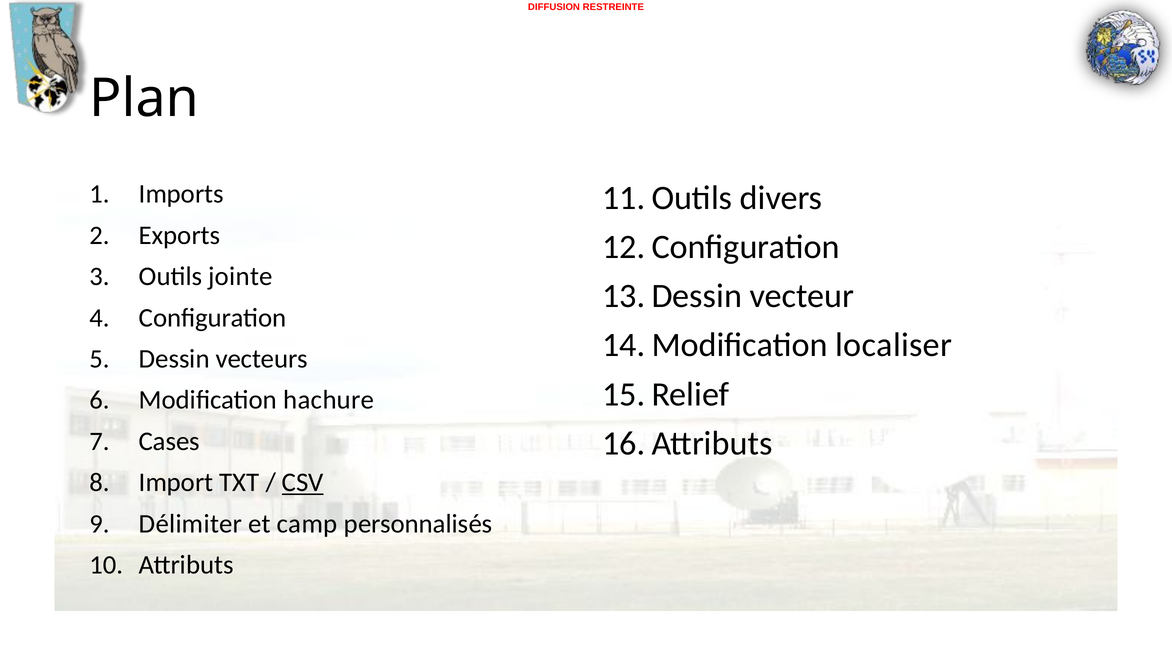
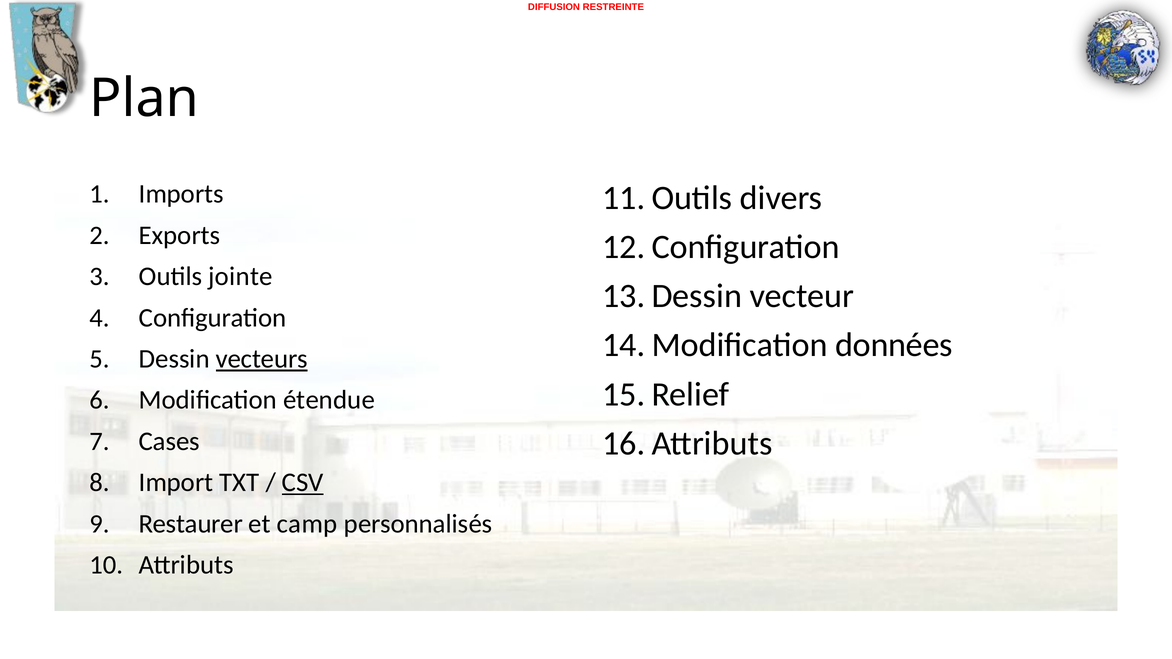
localiser: localiser -> données
vecteurs underline: none -> present
hachure: hachure -> étendue
Délimiter: Délimiter -> Restaurer
